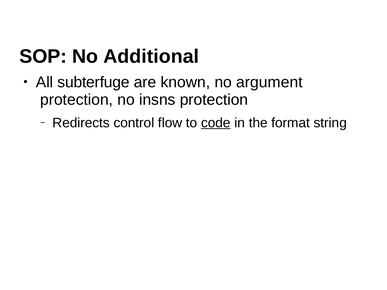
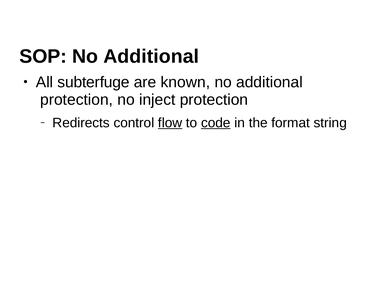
known no argument: argument -> additional
insns: insns -> inject
flow underline: none -> present
